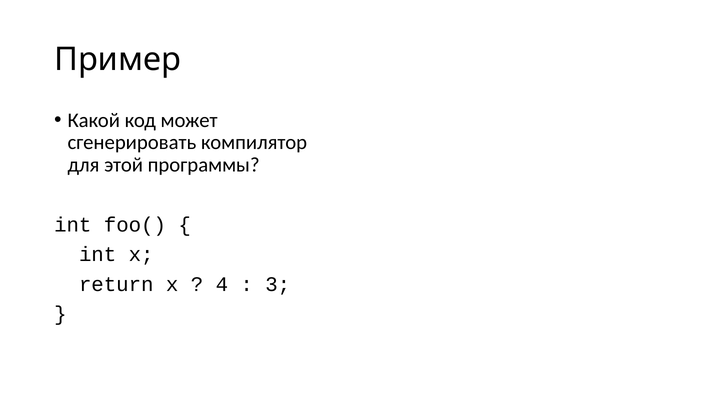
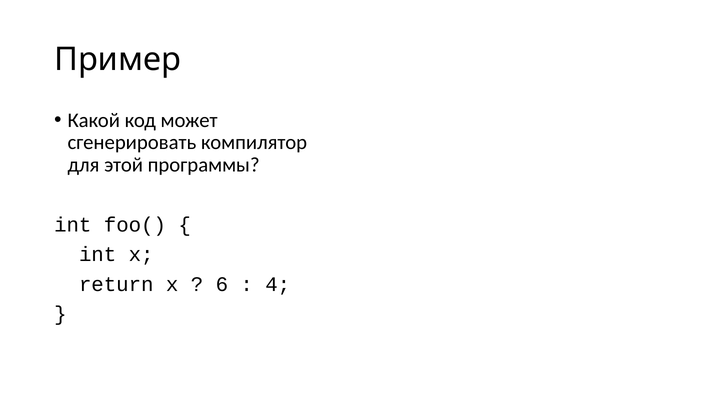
4: 4 -> 6
3: 3 -> 4
